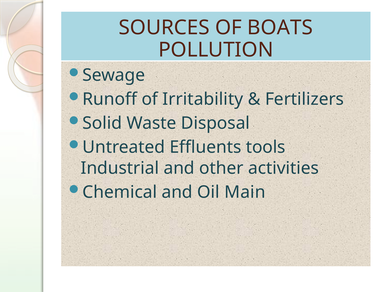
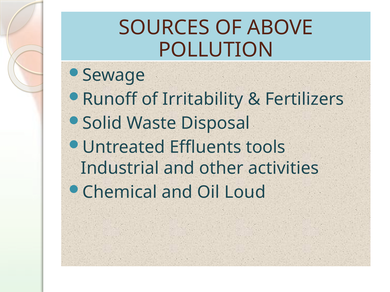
BOATS: BOATS -> ABOVE
Main: Main -> Loud
